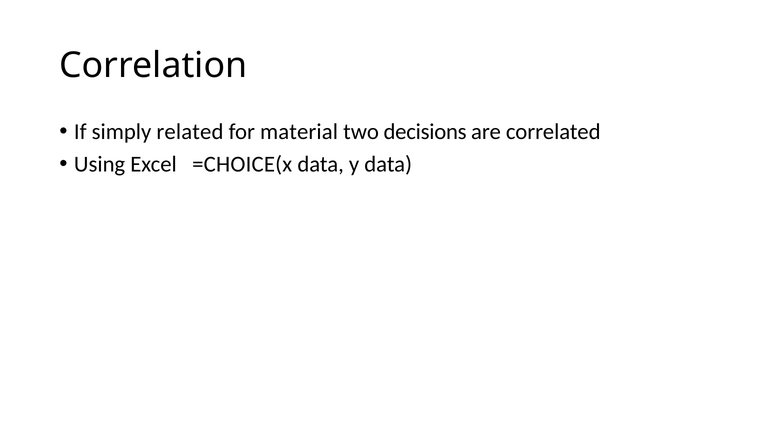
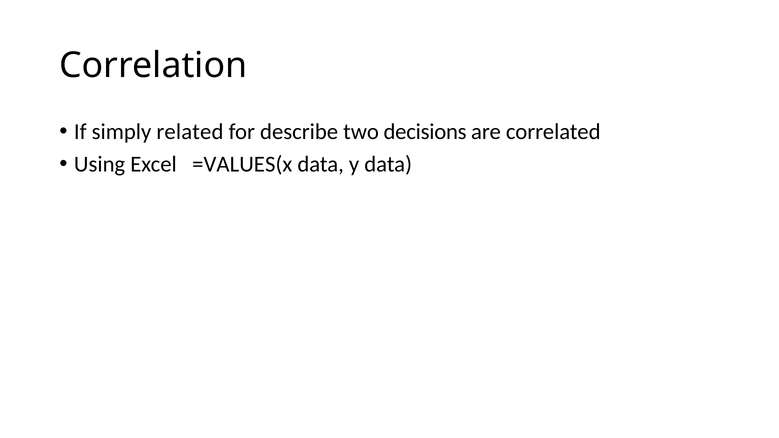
material: material -> describe
=CHOICE(x: =CHOICE(x -> =VALUES(x
